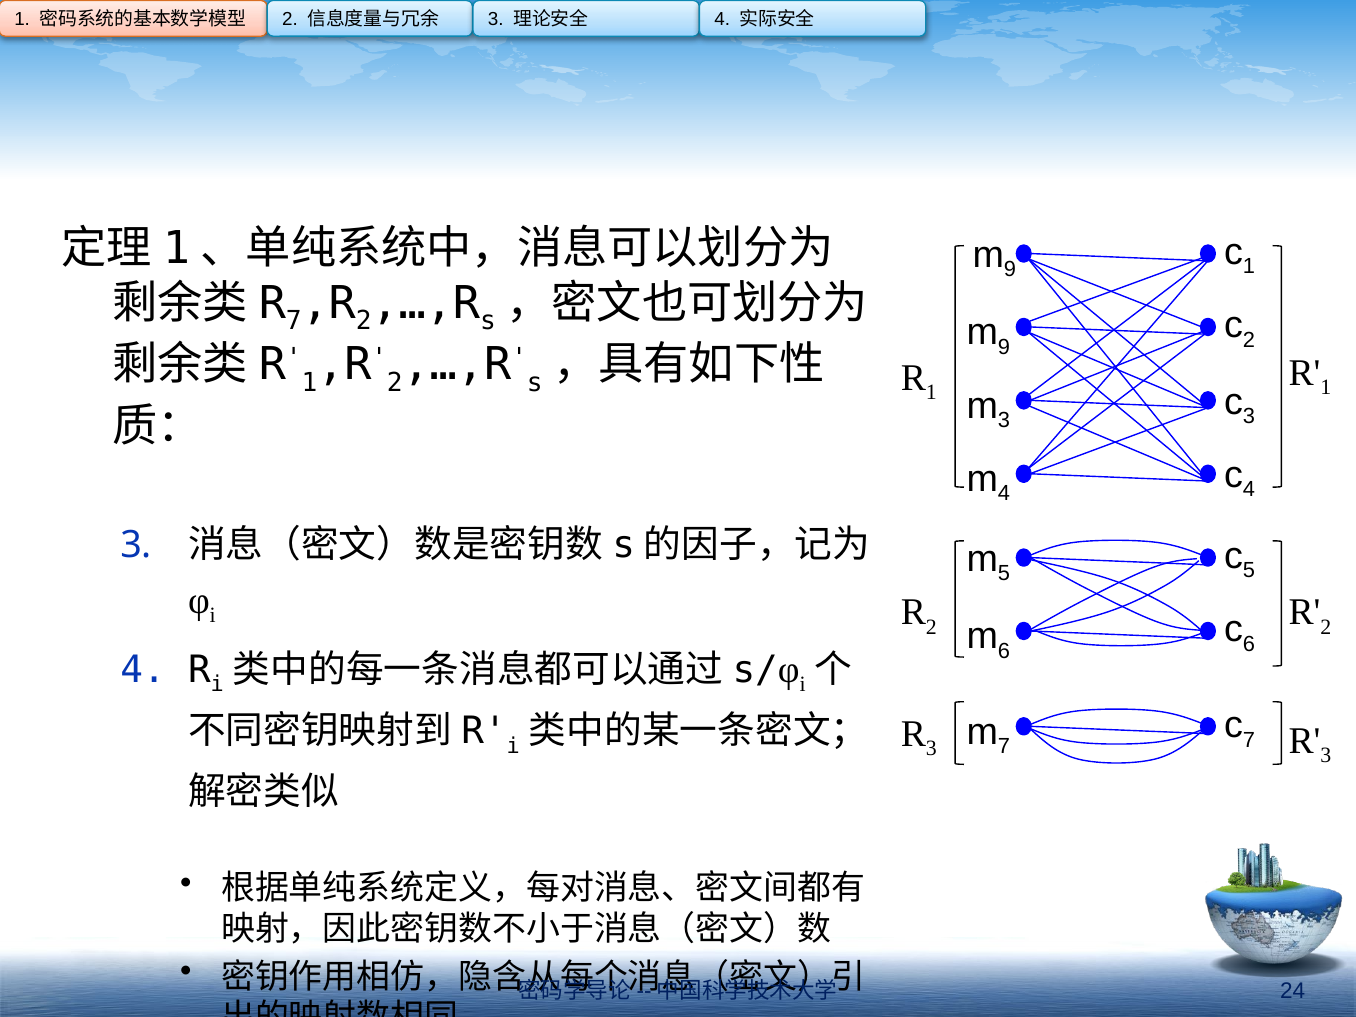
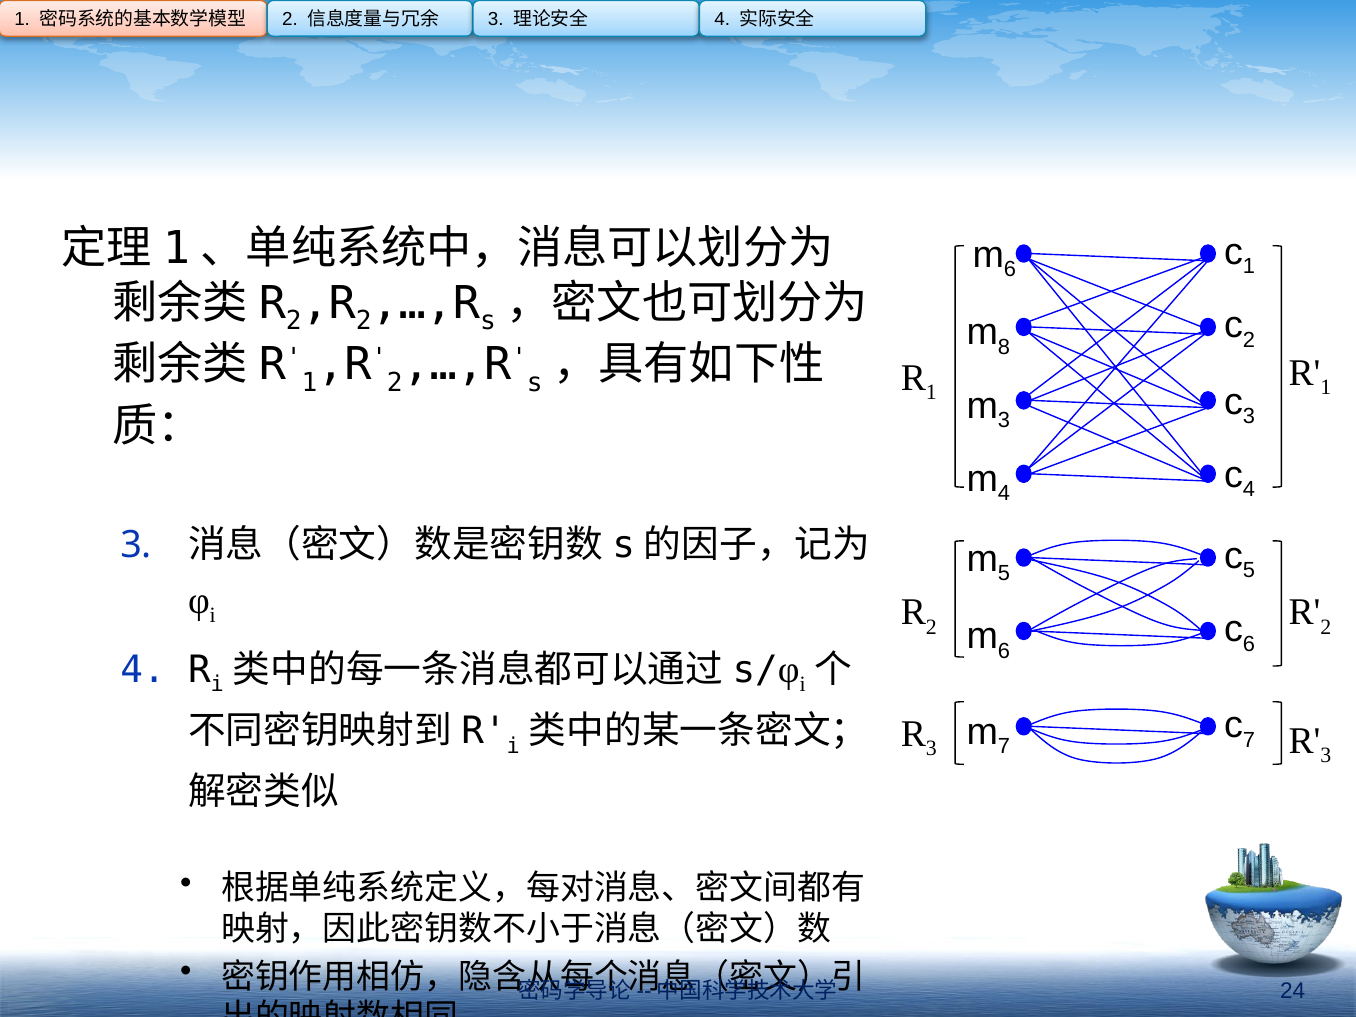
9 at (1010, 269): 9 -> 6
7 at (294, 321): 7 -> 2
9 at (1004, 347): 9 -> 8
